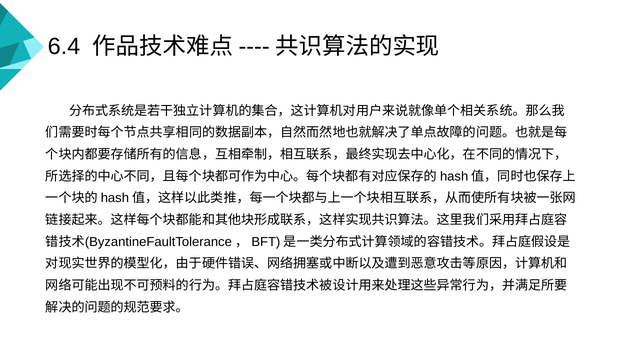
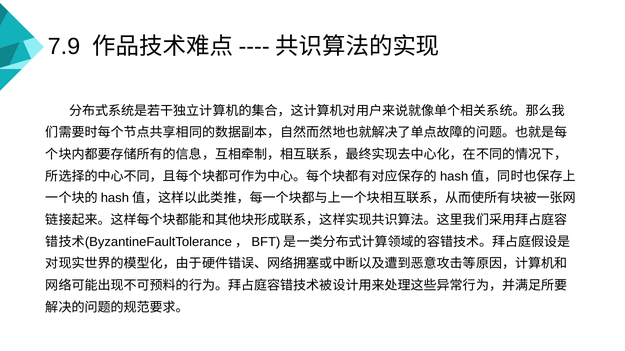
6.4: 6.4 -> 7.9
